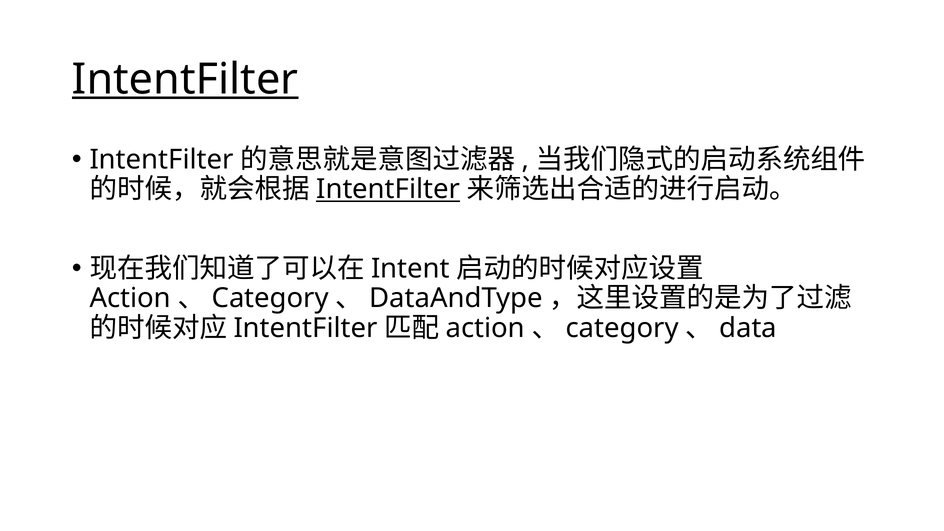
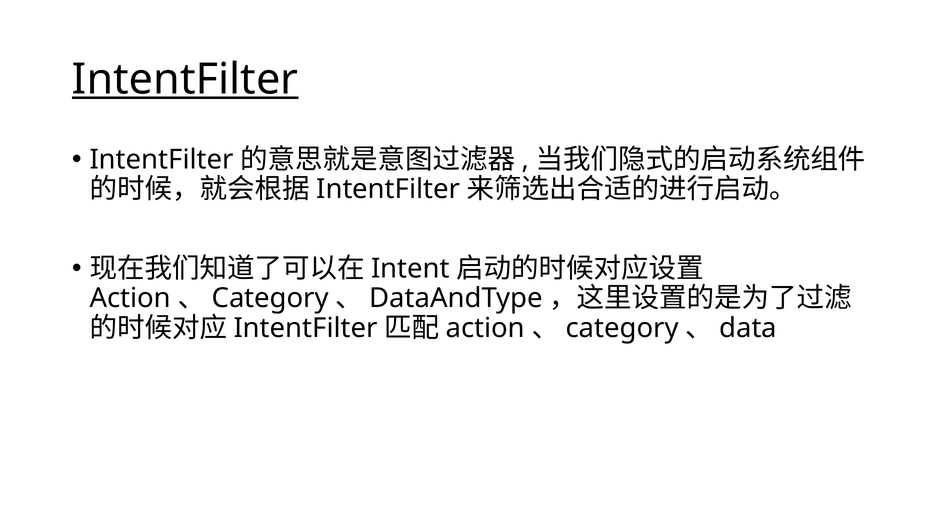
IntentFilter at (388, 189) underline: present -> none
